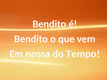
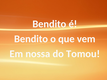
Tempo: Tempo -> Tomou
